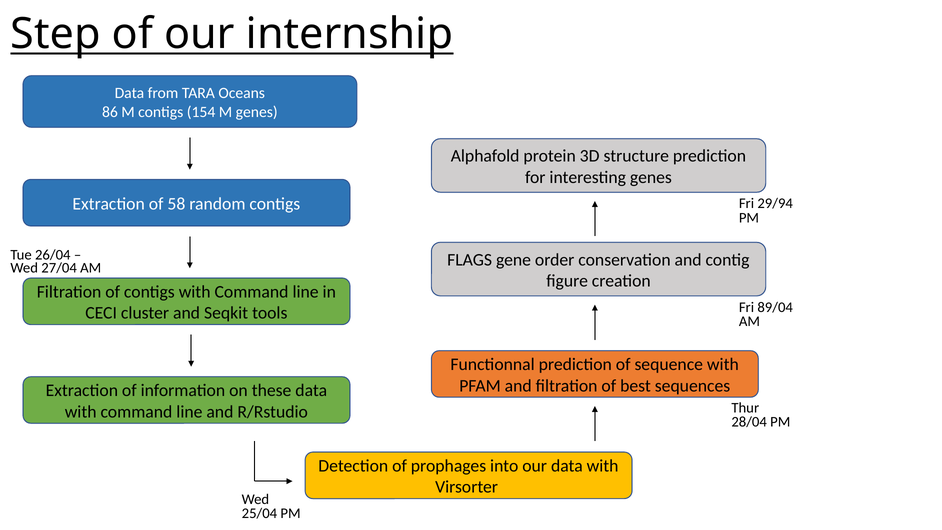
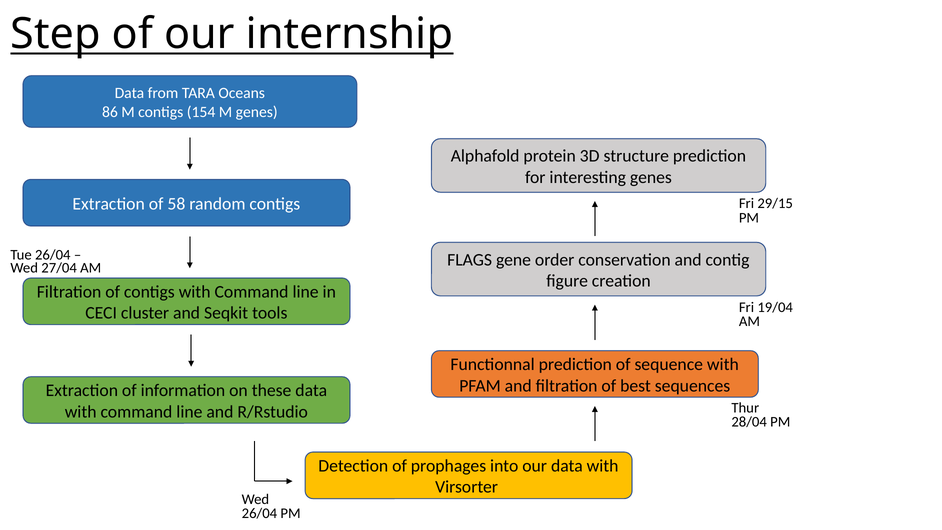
29/94: 29/94 -> 29/15
89/04: 89/04 -> 19/04
25/04 at (259, 513): 25/04 -> 26/04
